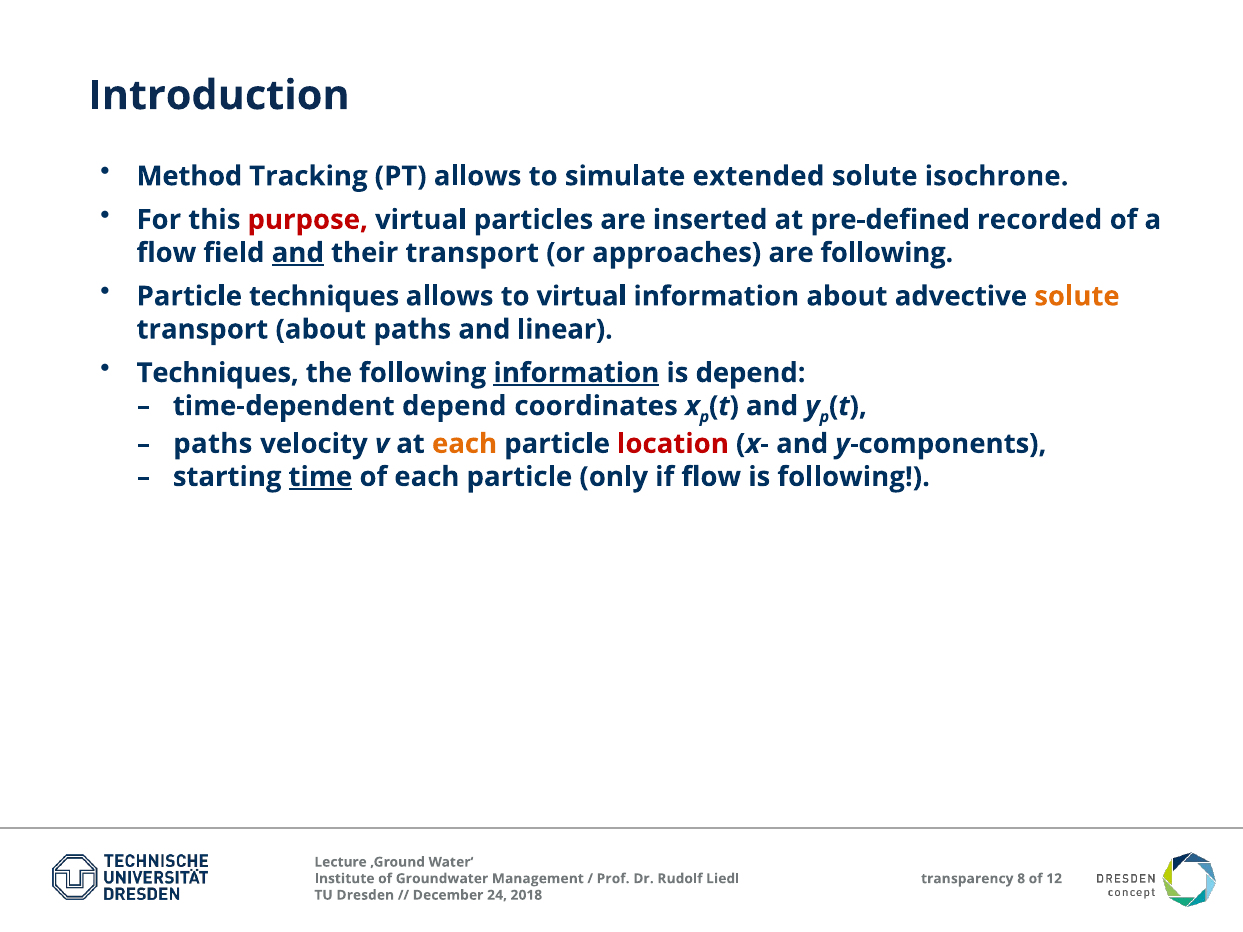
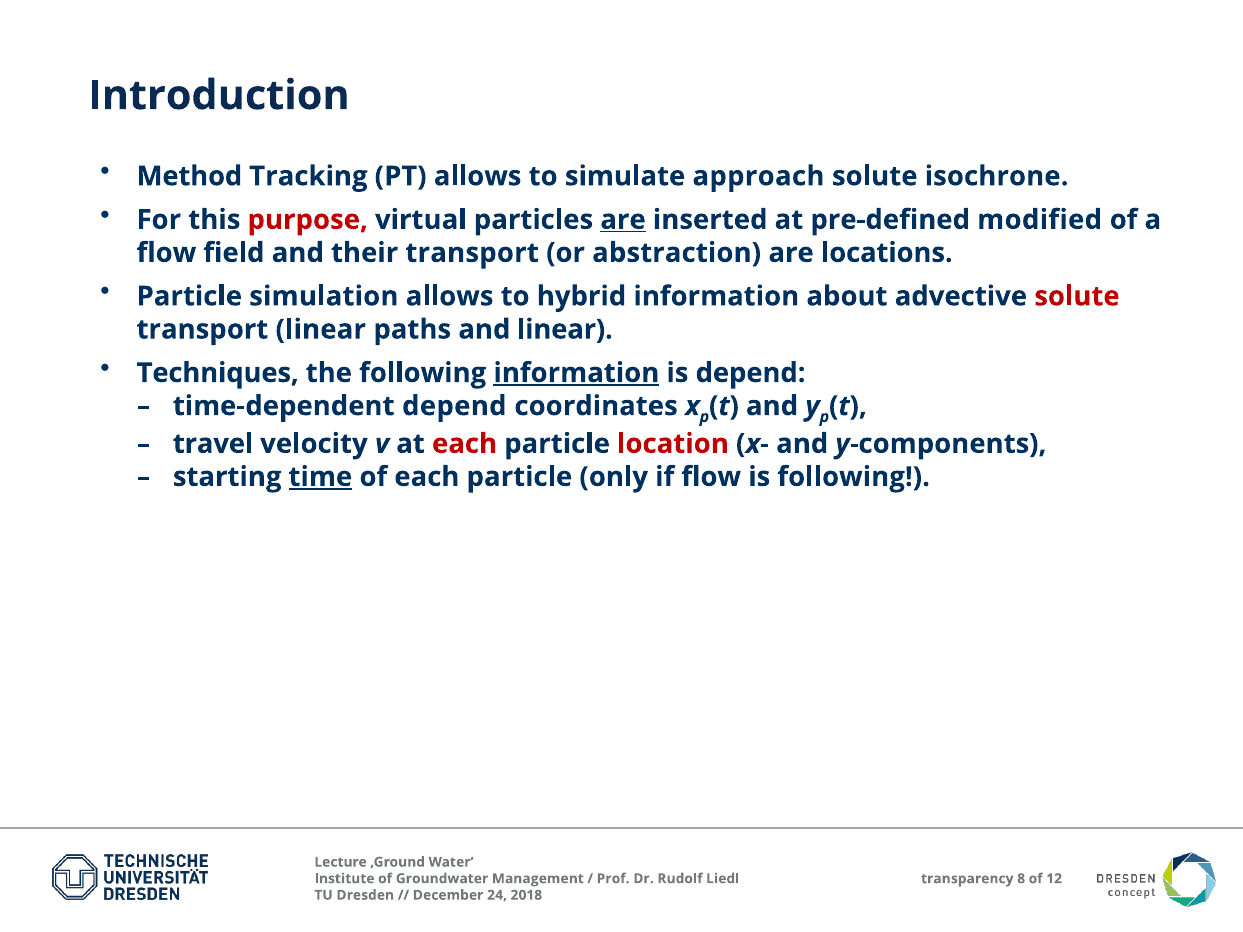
extended: extended -> approach
are at (623, 220) underline: none -> present
recorded: recorded -> modified
and at (298, 253) underline: present -> none
approaches: approaches -> abstraction
are following: following -> locations
Particle techniques: techniques -> simulation
to virtual: virtual -> hybrid
solute at (1077, 296) colour: orange -> red
transport about: about -> linear
paths at (213, 444): paths -> travel
each at (465, 444) colour: orange -> red
